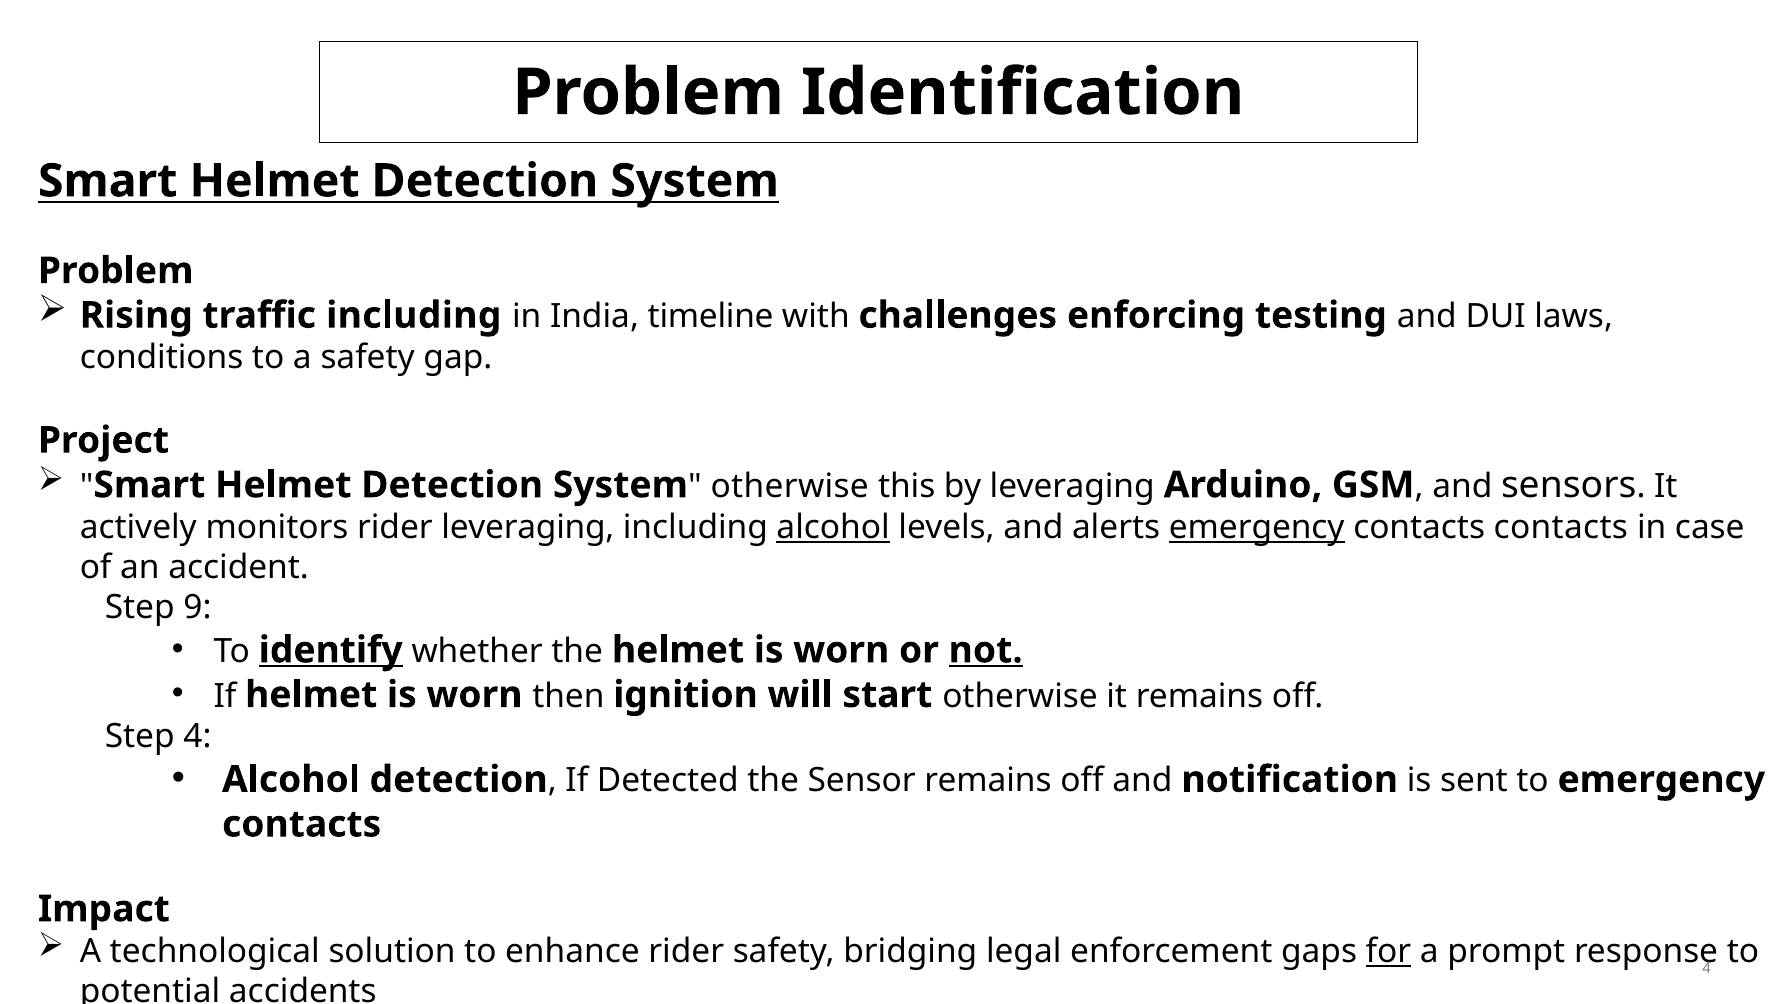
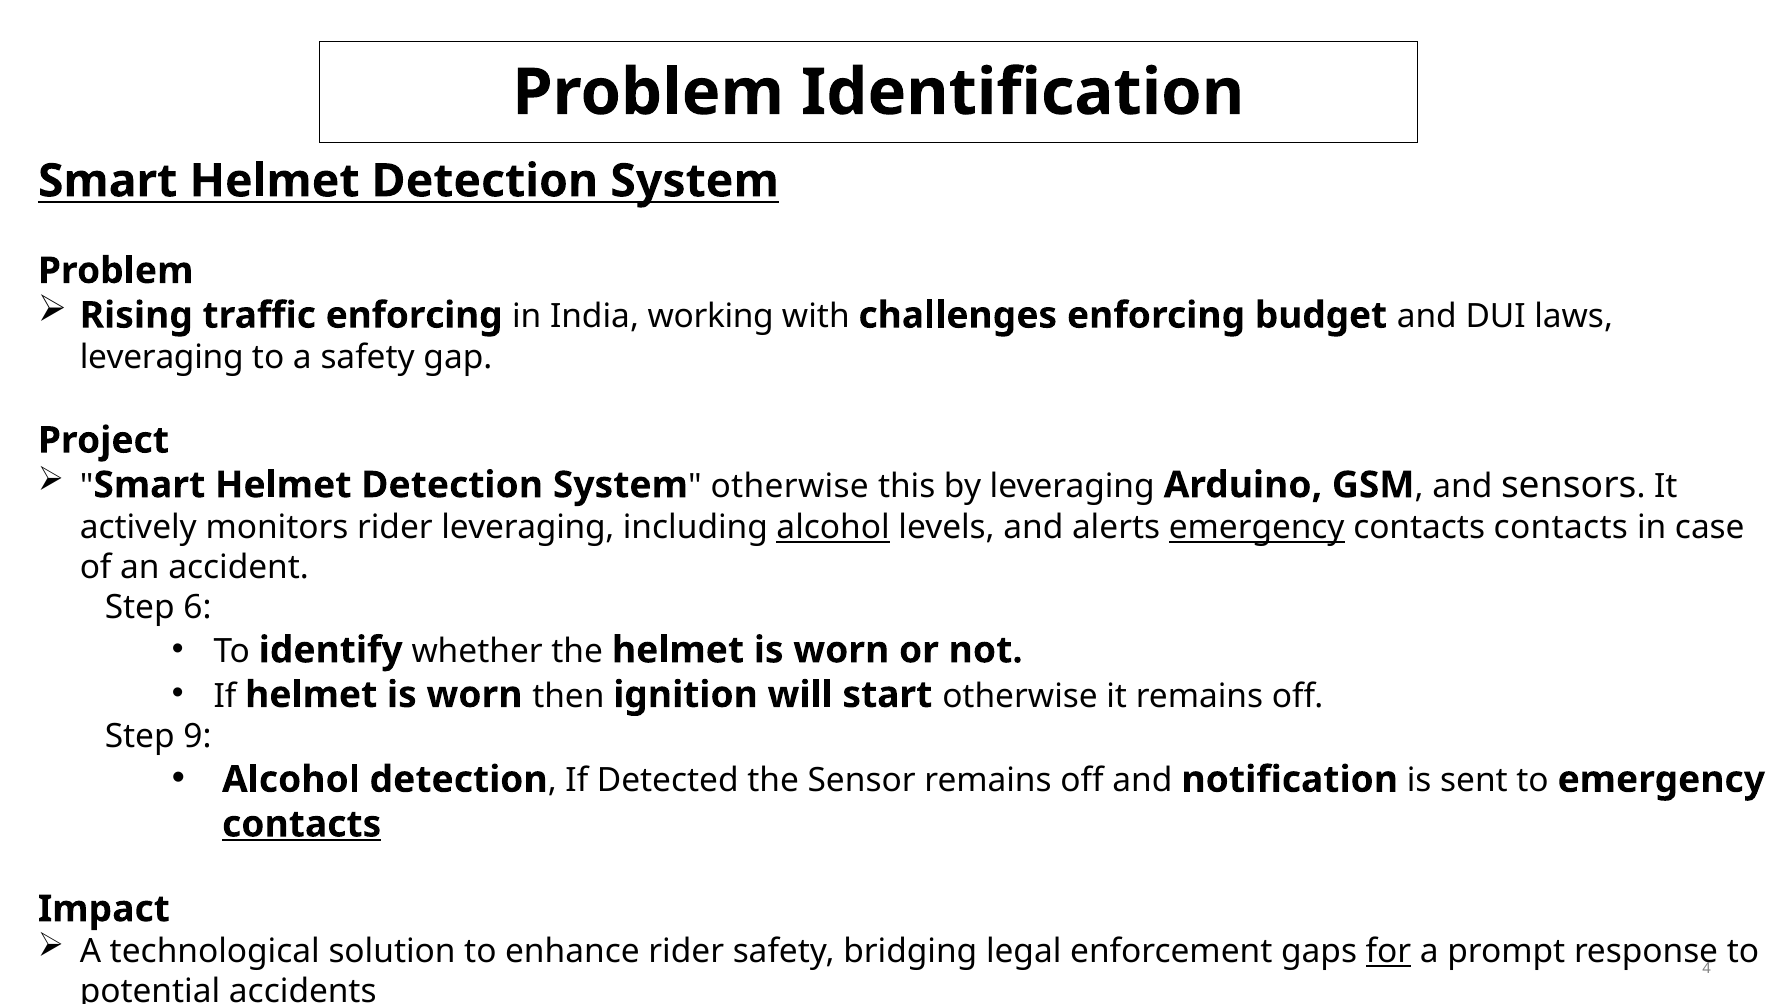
traffic including: including -> enforcing
timeline: timeline -> working
testing: testing -> budget
conditions at (162, 358): conditions -> leveraging
9: 9 -> 6
identify underline: present -> none
not underline: present -> none
Step 4: 4 -> 9
contacts at (302, 824) underline: none -> present
